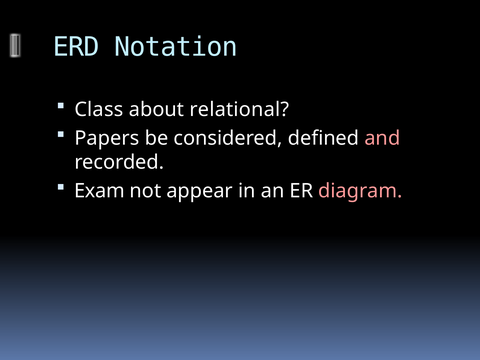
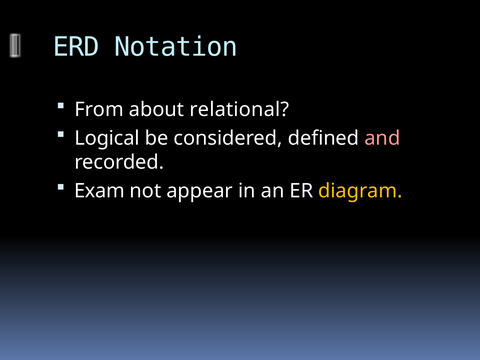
Class: Class -> From
Papers: Papers -> Logical
diagram colour: pink -> yellow
